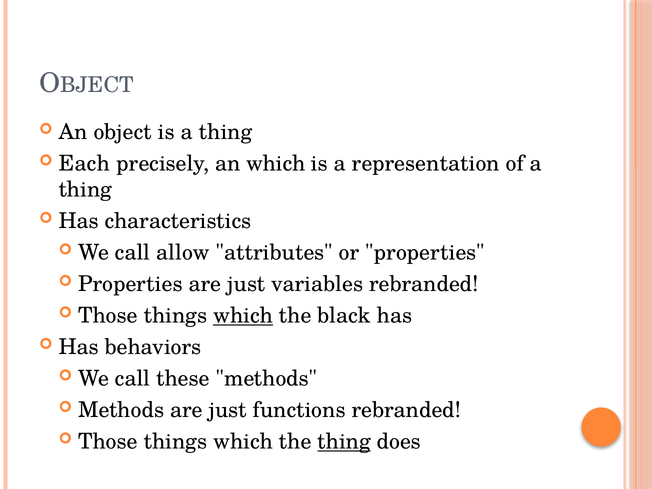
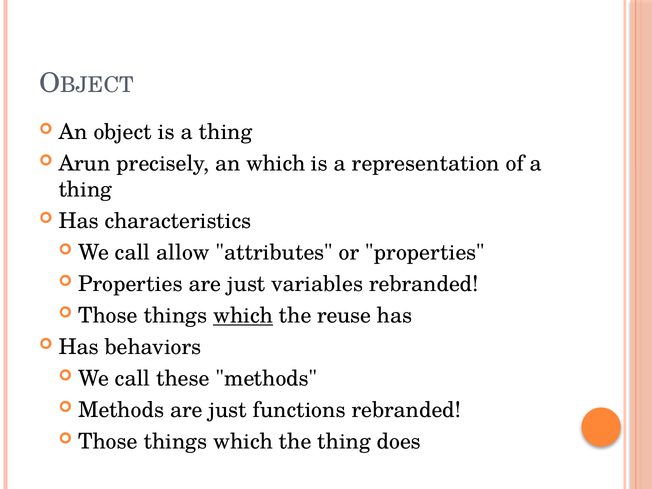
Each: Each -> Arun
black: black -> reuse
thing at (344, 442) underline: present -> none
